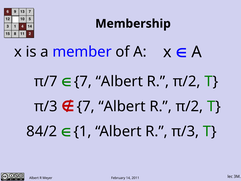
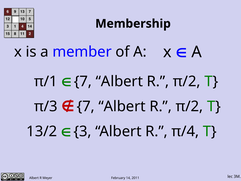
π/7: π/7 -> π/1
84/2: 84/2 -> 13/2
1: 1 -> 3
R π/3: π/3 -> π/4
